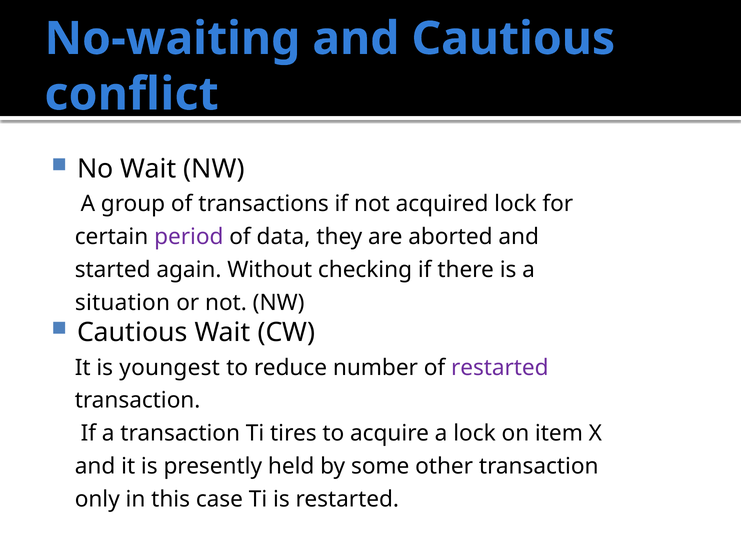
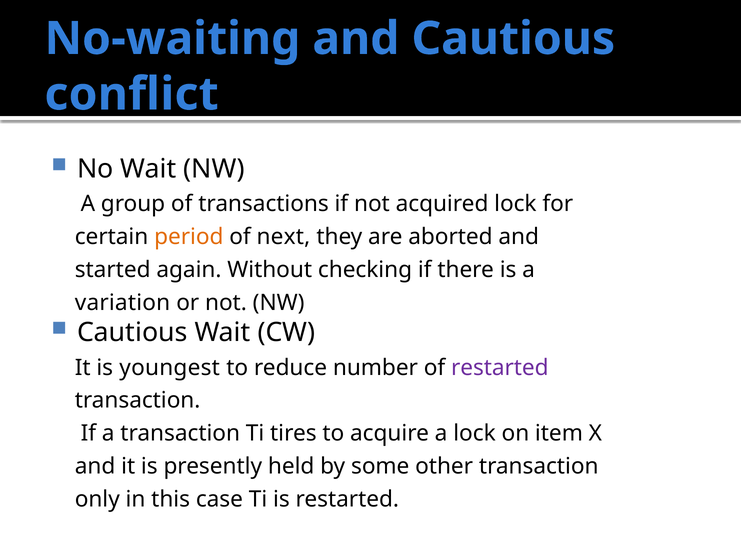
period colour: purple -> orange
data: data -> next
situation: situation -> variation
